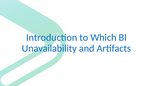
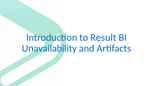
Which: Which -> Result
